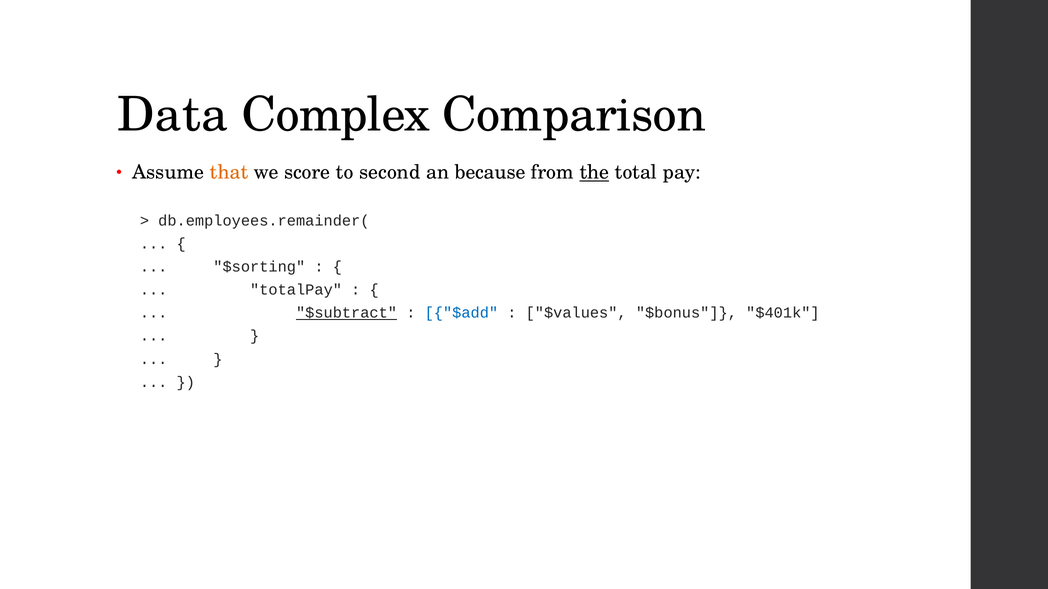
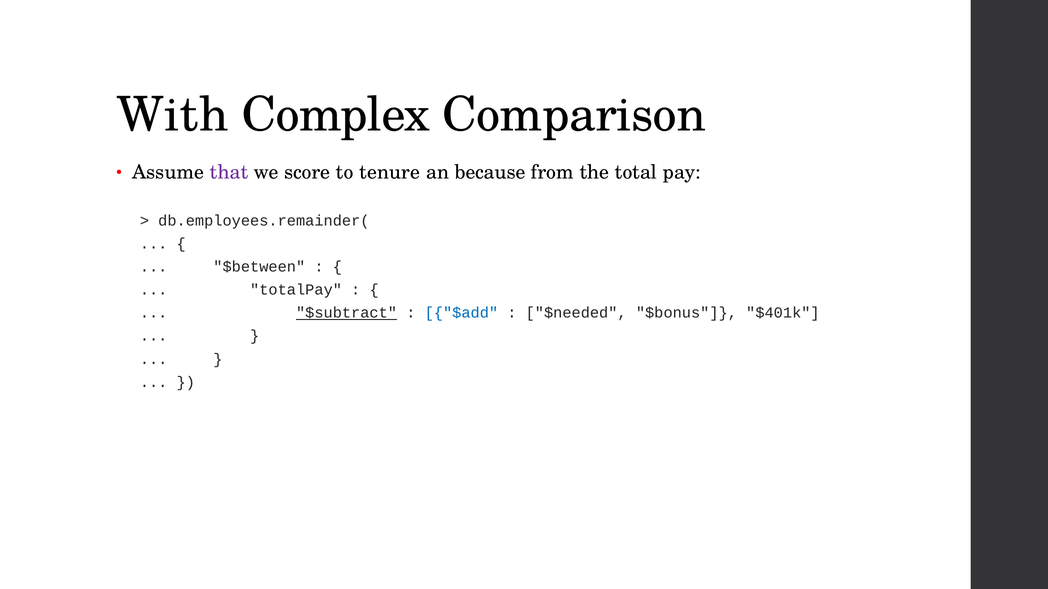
Data: Data -> With
that colour: orange -> purple
second: second -> tenure
the underline: present -> none
$sorting: $sorting -> $between
$values: $values -> $needed
